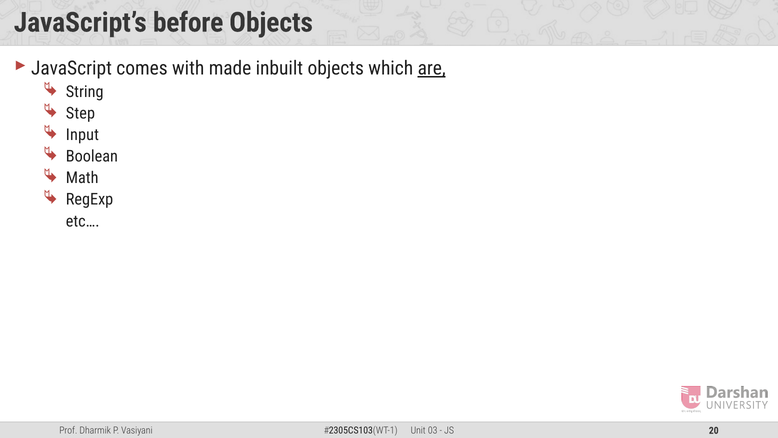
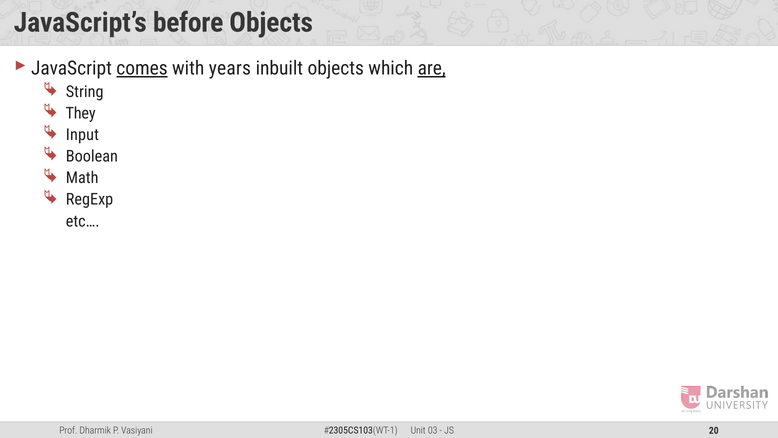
comes underline: none -> present
made: made -> years
Step: Step -> They
